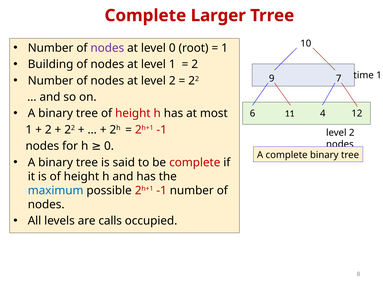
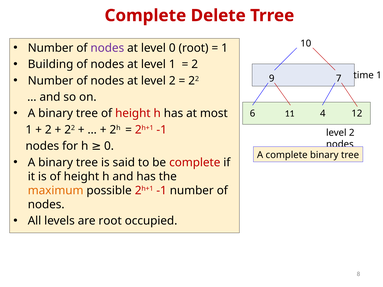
Larger: Larger -> Delete
maximum colour: blue -> orange
are calls: calls -> root
